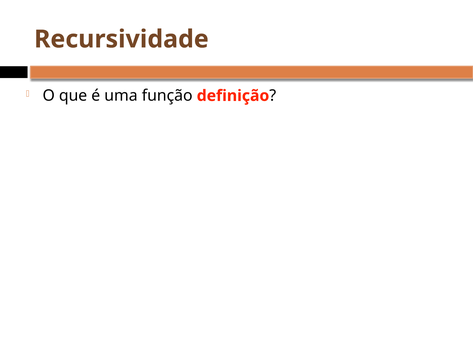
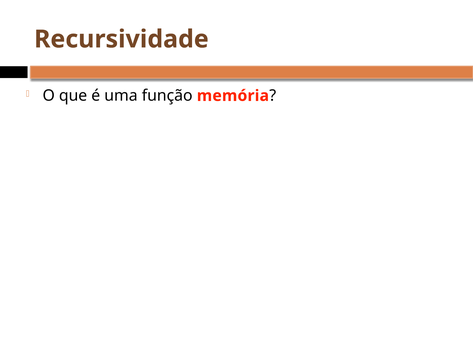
definição: definição -> memória
